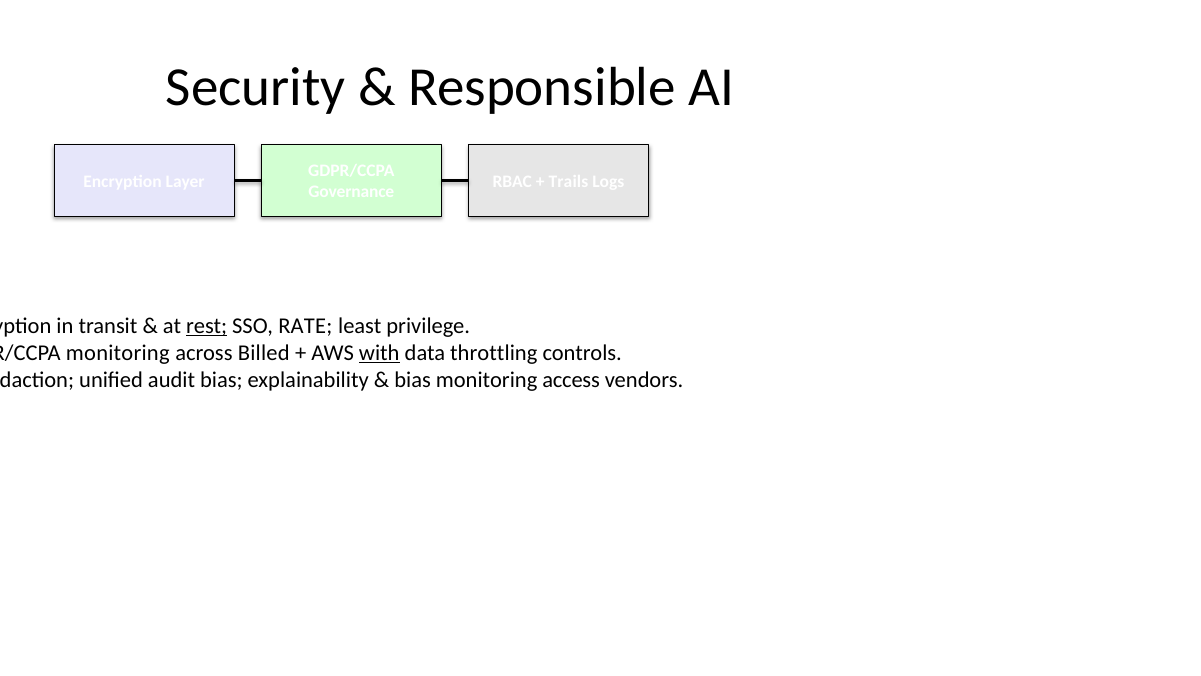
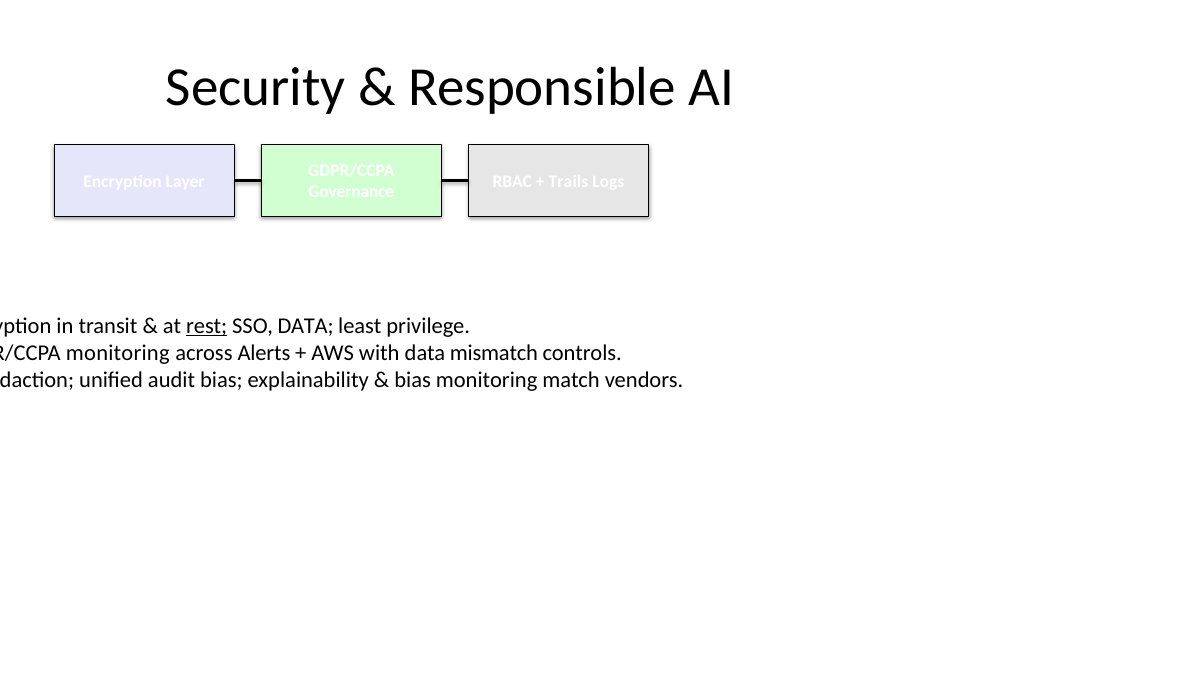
SSO RATE: RATE -> DATA
Billed: Billed -> Alerts
with underline: present -> none
throttling: throttling -> mismatch
access: access -> match
